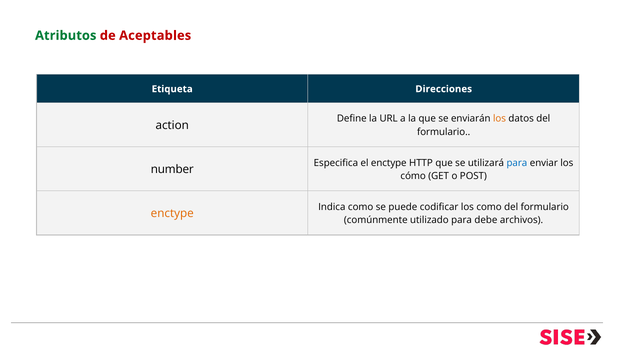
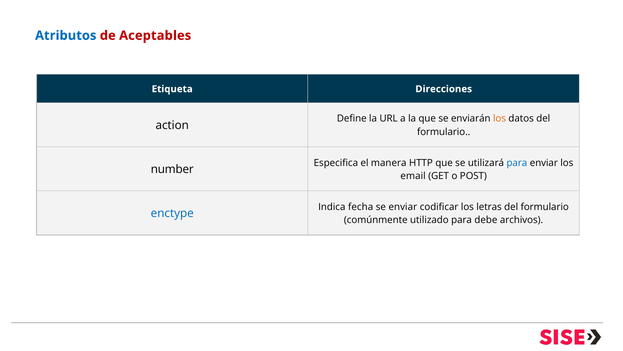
Atributos colour: green -> blue
el enctype: enctype -> manera
cómo: cómo -> email
Indica como: como -> fecha
se puede: puede -> enviar
los como: como -> letras
enctype at (172, 213) colour: orange -> blue
